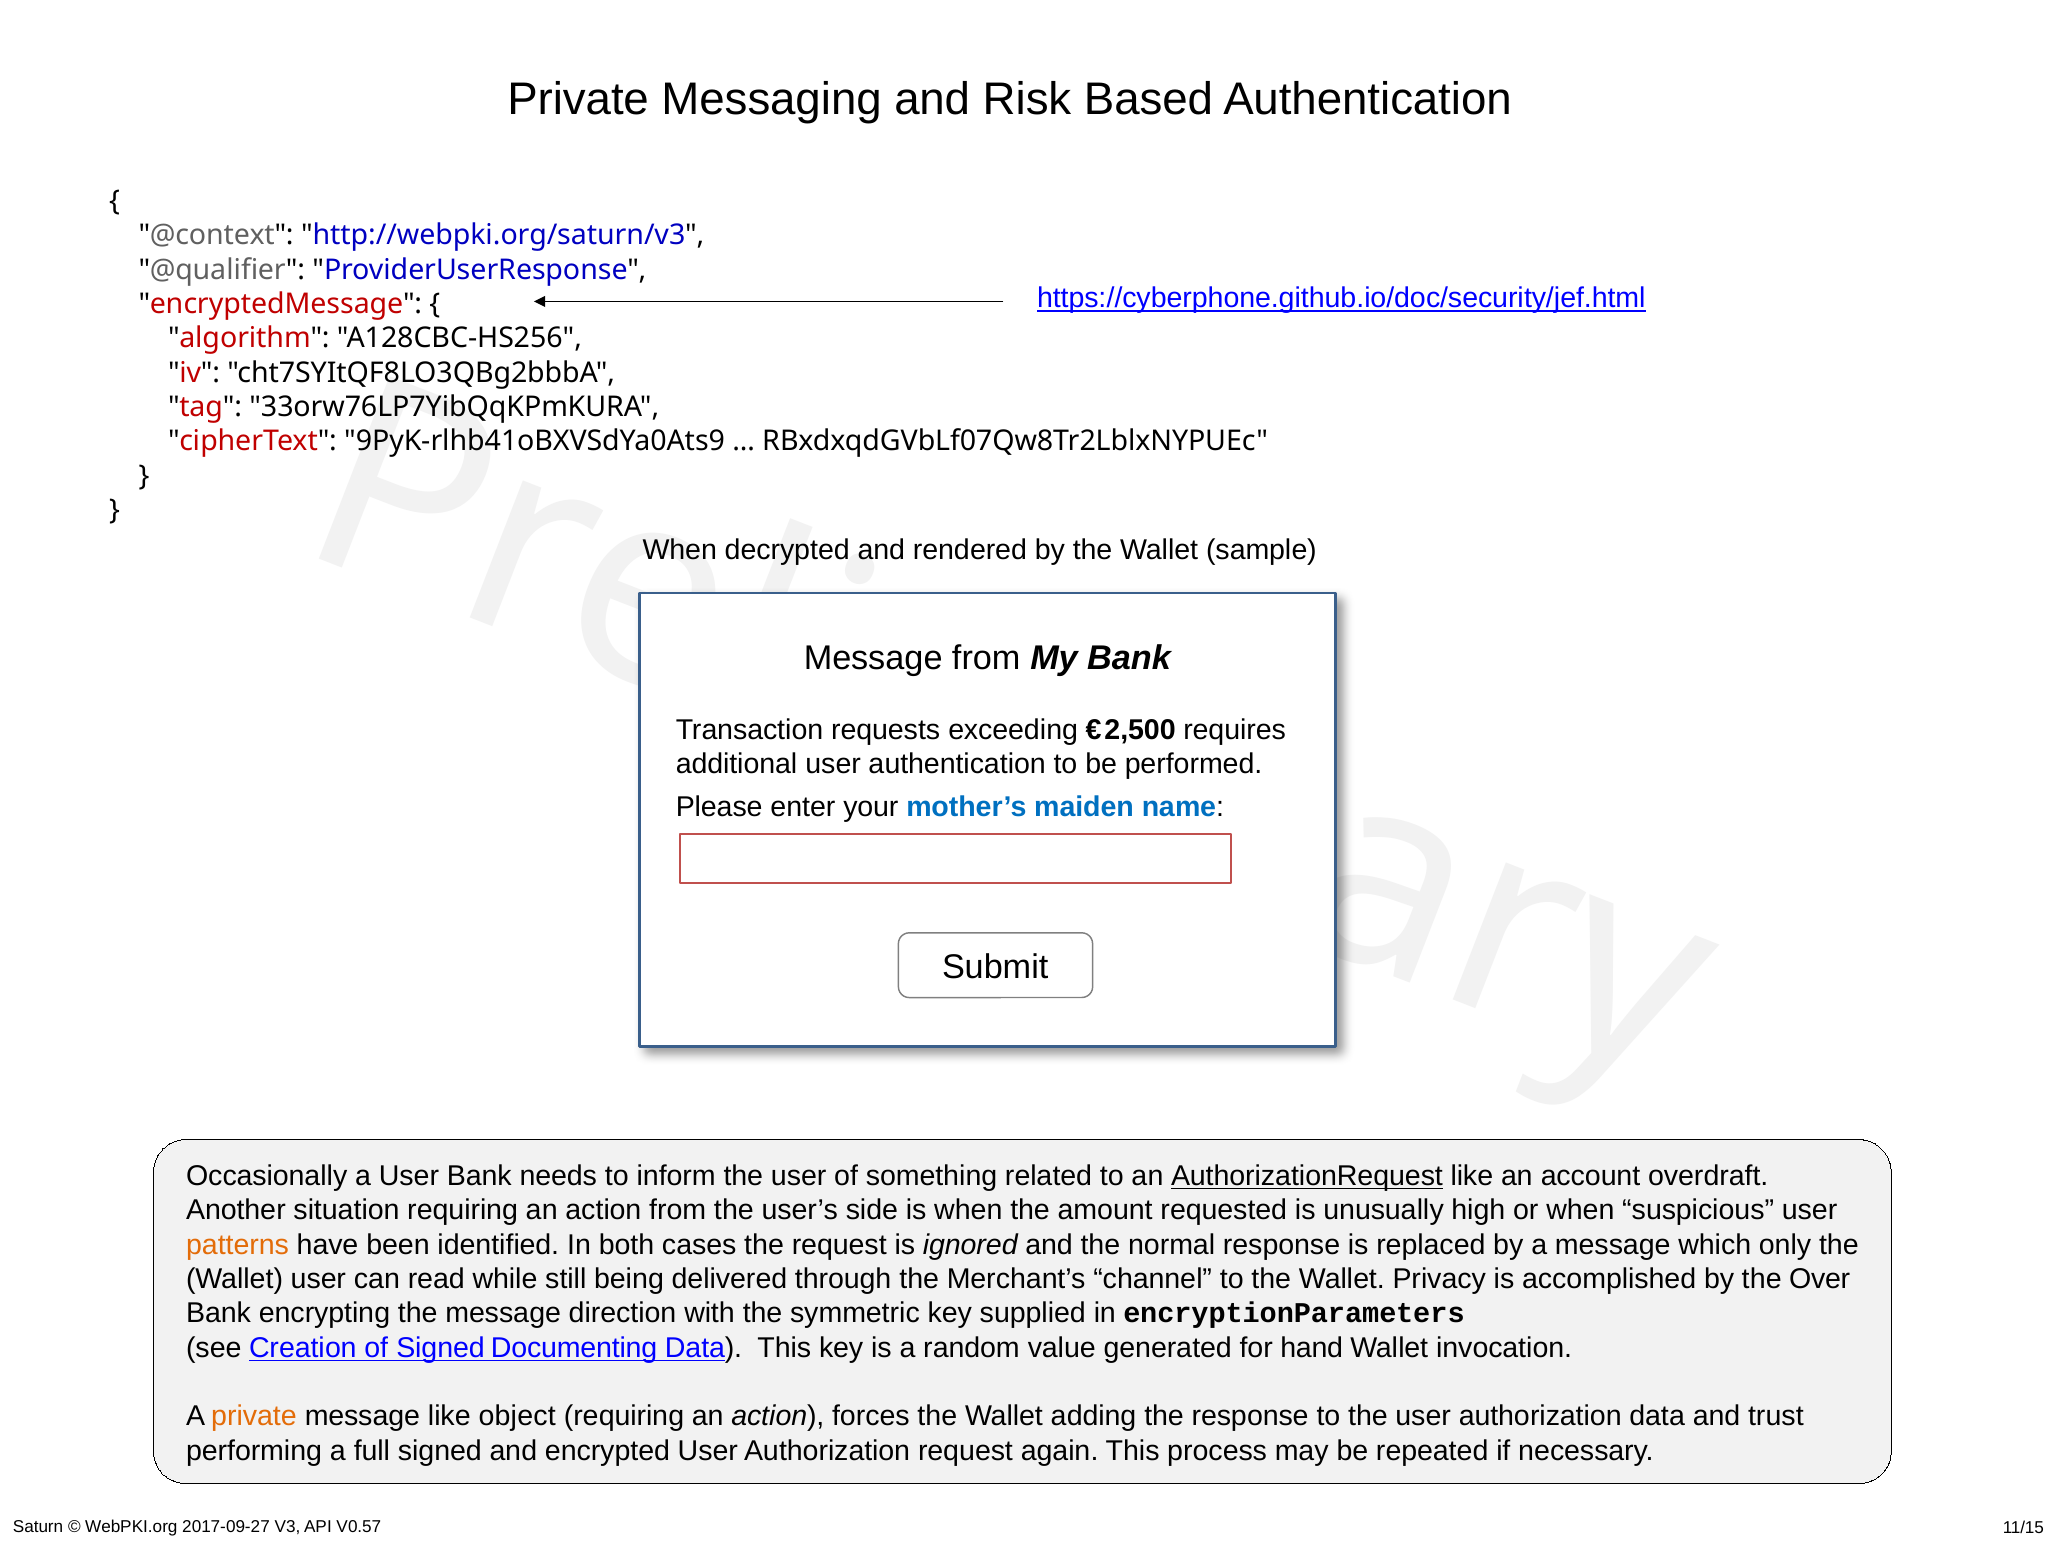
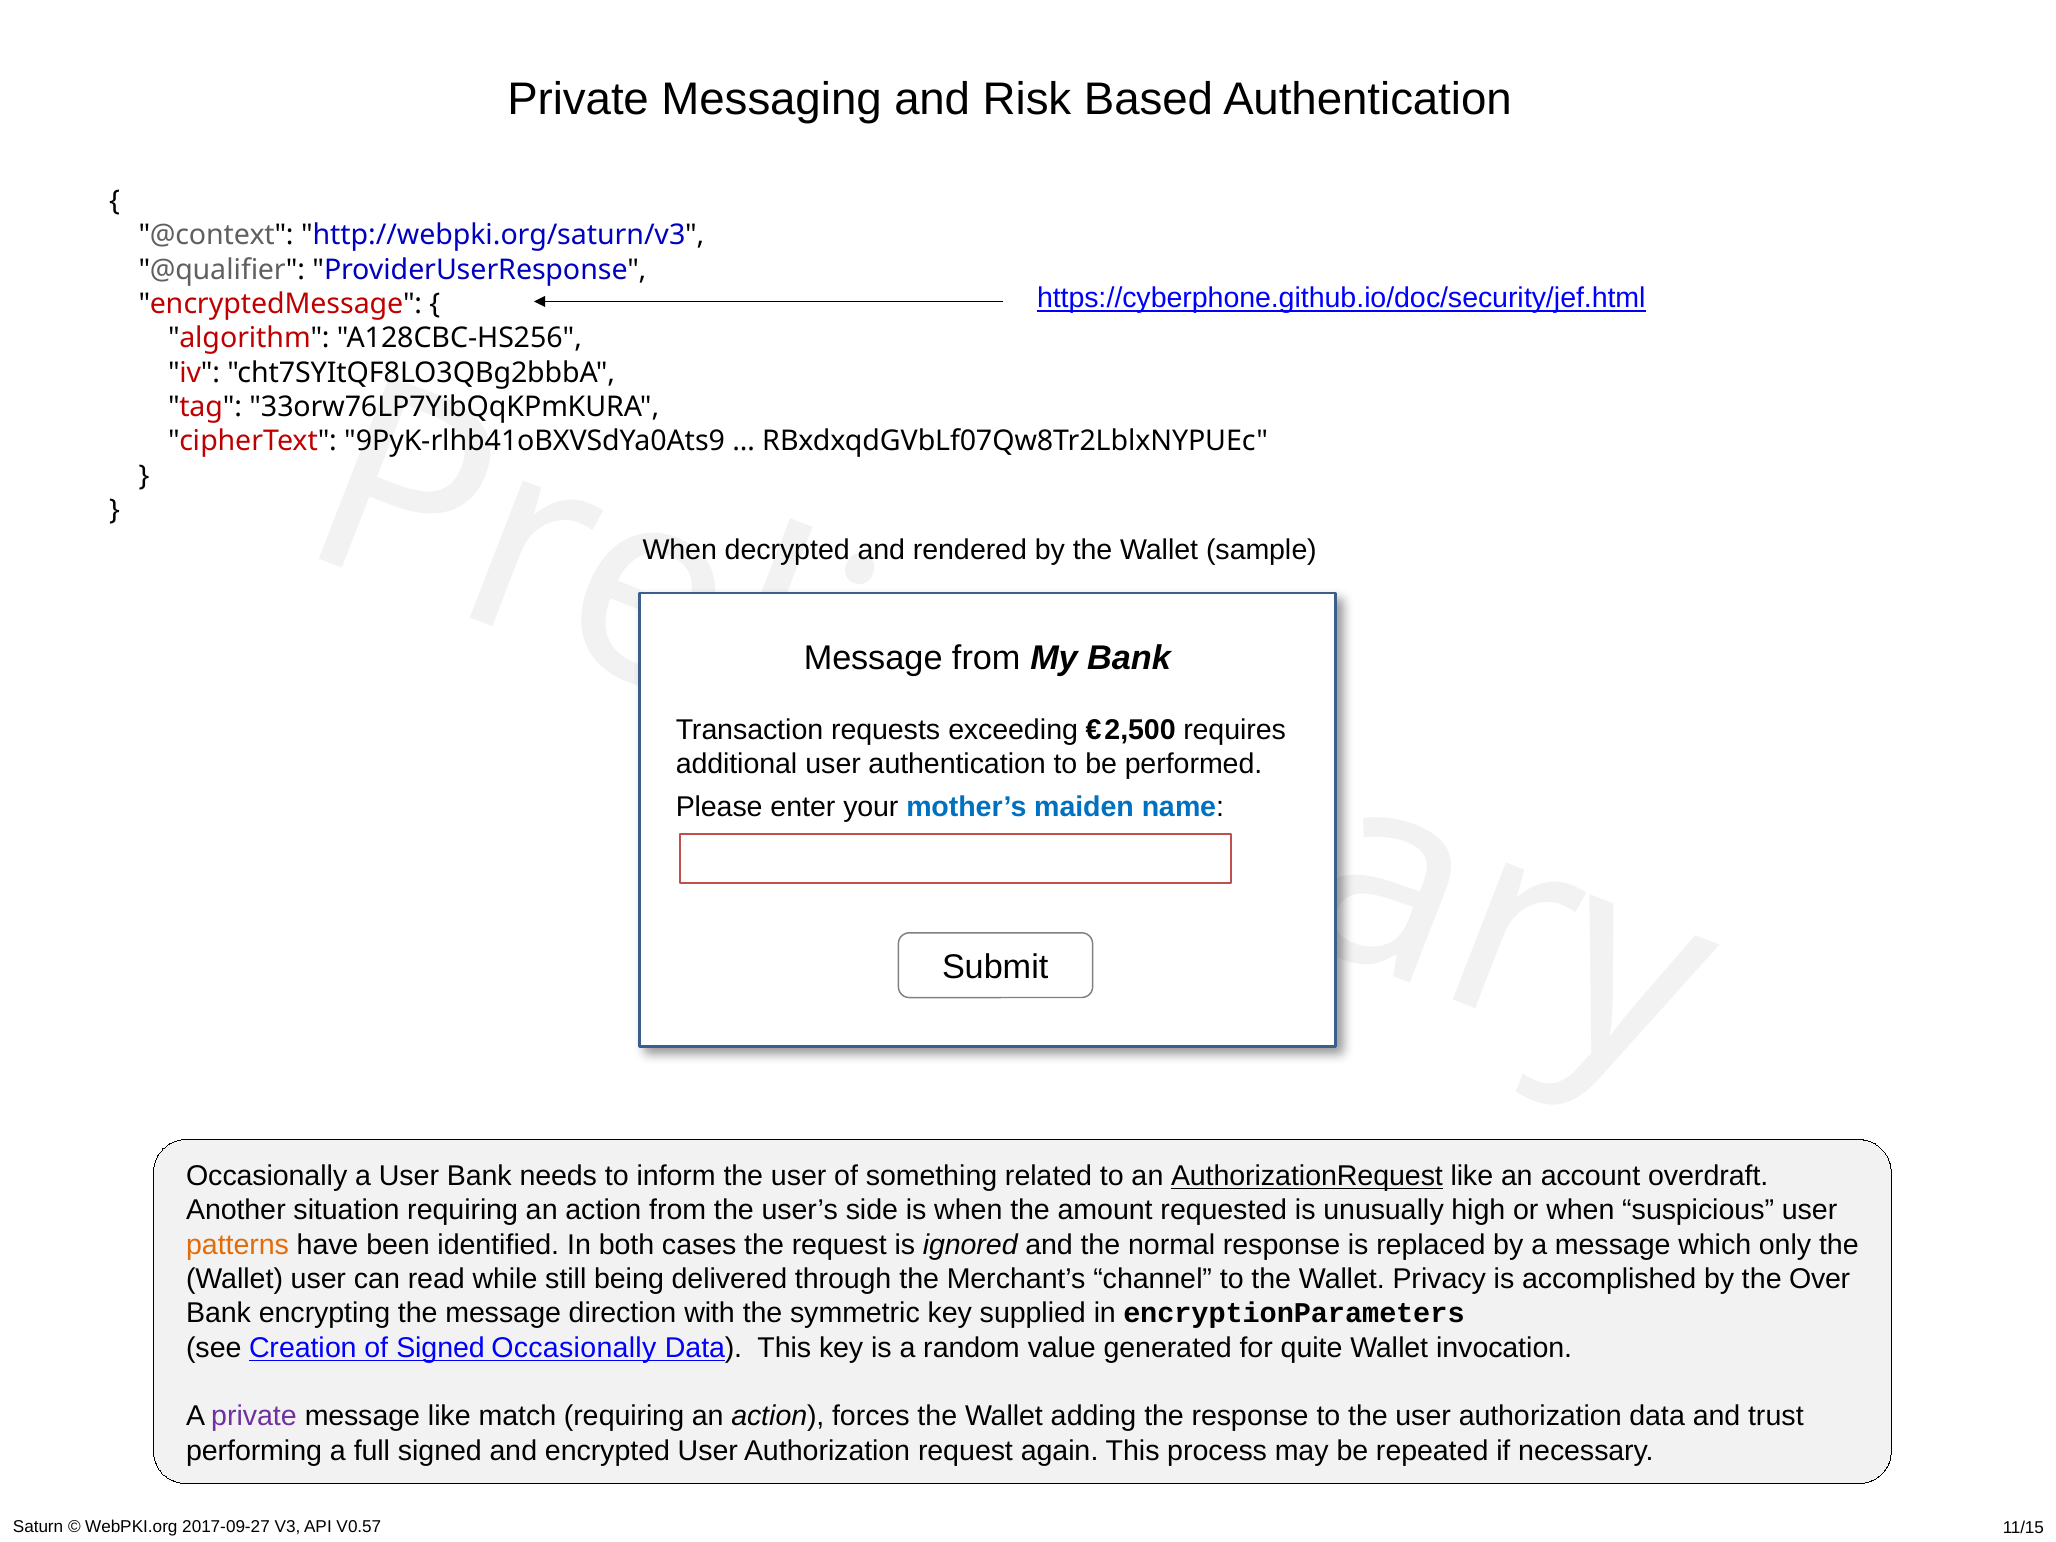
Signed Documenting: Documenting -> Occasionally
hand: hand -> quite
private at (254, 1416) colour: orange -> purple
object: object -> match
